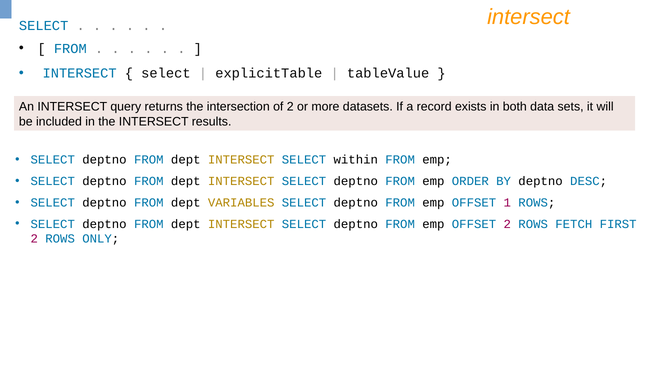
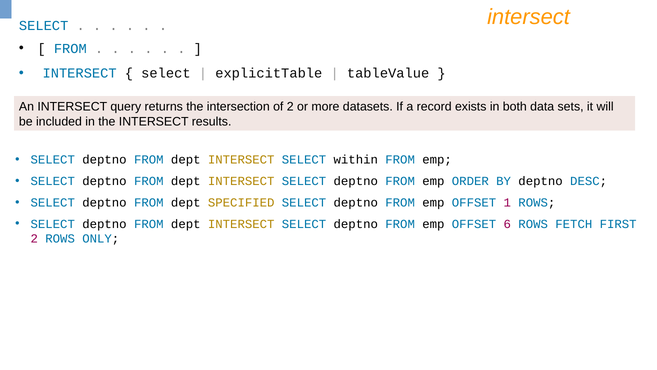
VARIABLES: VARIABLES -> SPECIFIED
OFFSET 2: 2 -> 6
